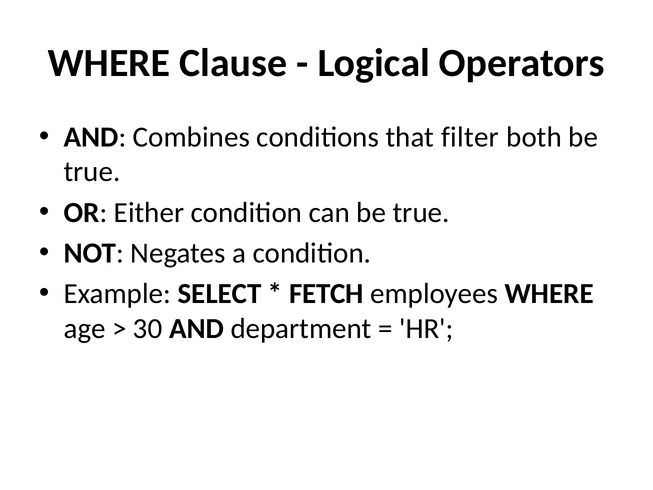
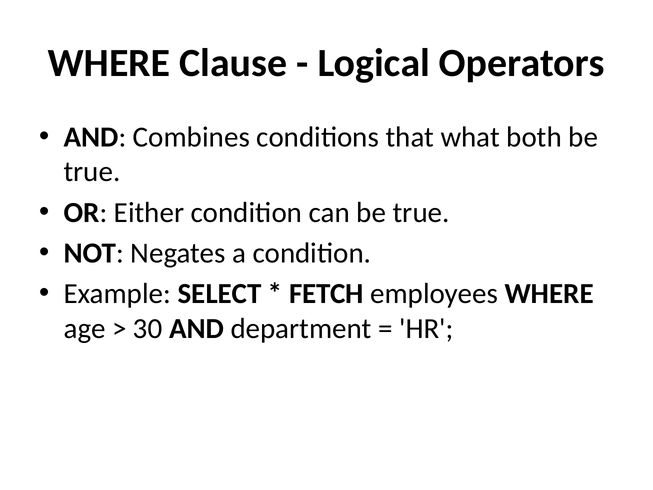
filter: filter -> what
